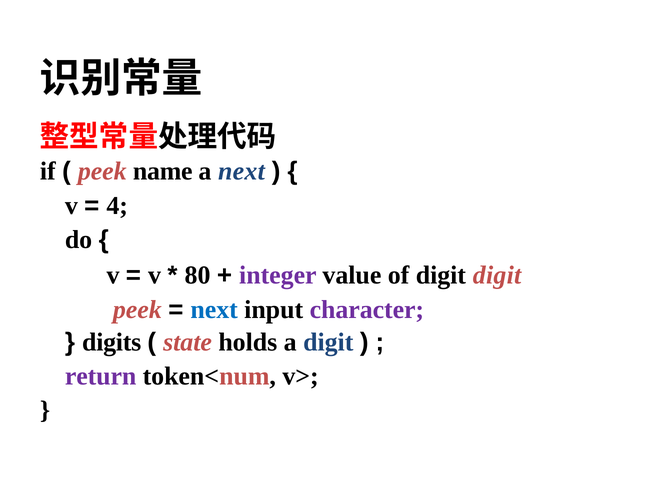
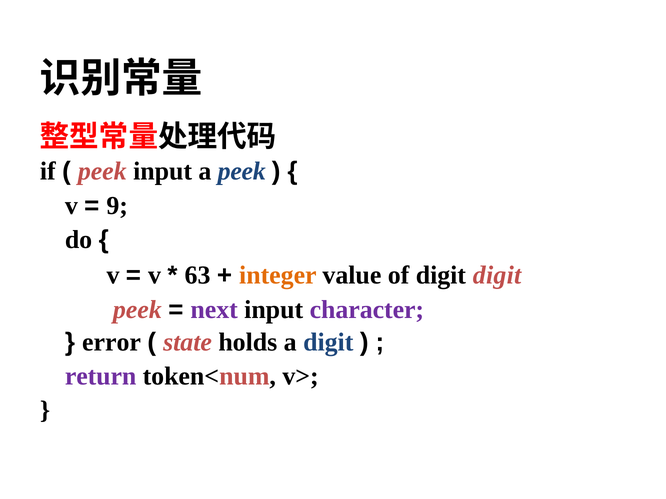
peek name: name -> input
a next: next -> peek
4: 4 -> 9
80: 80 -> 63
integer colour: purple -> orange
next at (214, 310) colour: blue -> purple
digits: digits -> error
